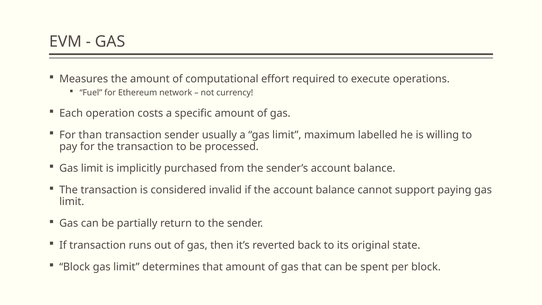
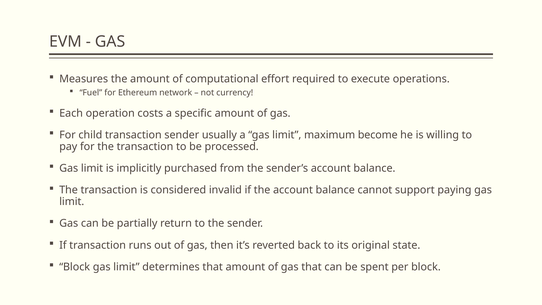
than: than -> child
labelled: labelled -> become
